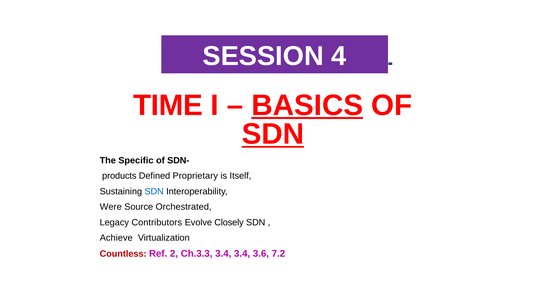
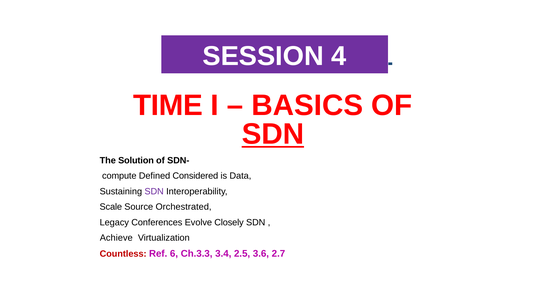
BASICS underline: present -> none
Specific: Specific -> Solution
products: products -> compute
Proprietary: Proprietary -> Considered
Itself: Itself -> Data
SDN at (154, 191) colour: blue -> purple
Were: Were -> Scale
Contributors: Contributors -> Conferences
2: 2 -> 6
3.4 3.4: 3.4 -> 2.5
7.2: 7.2 -> 2.7
